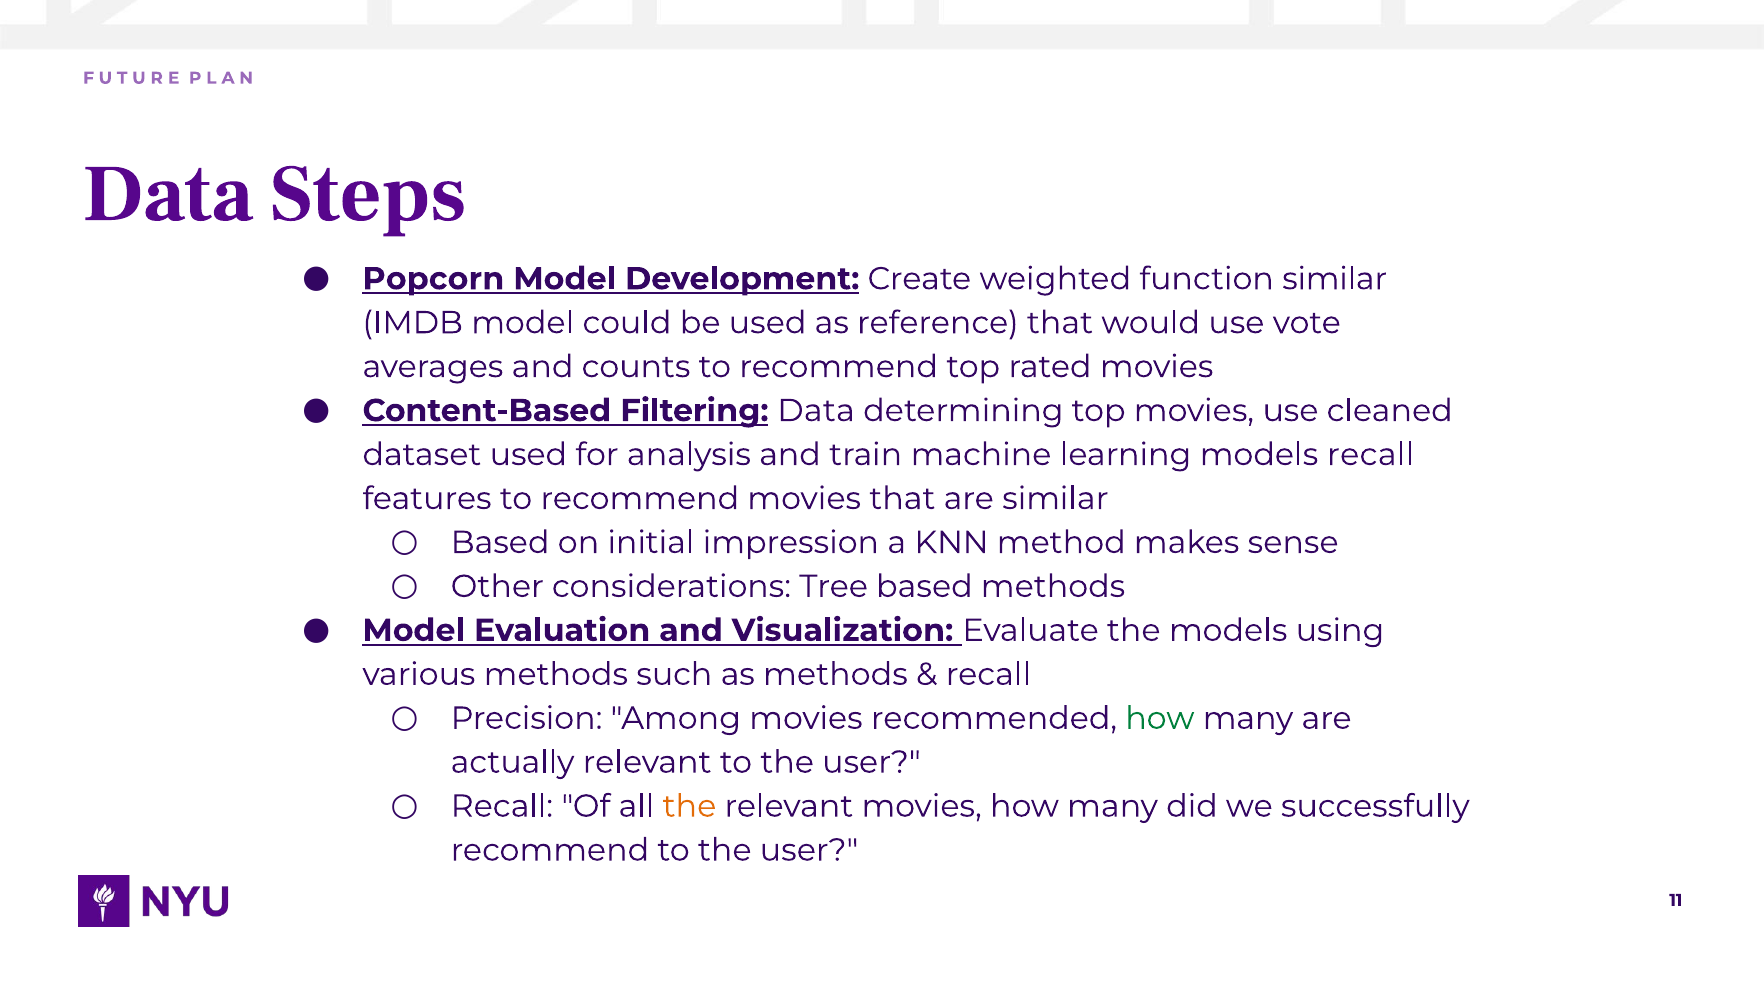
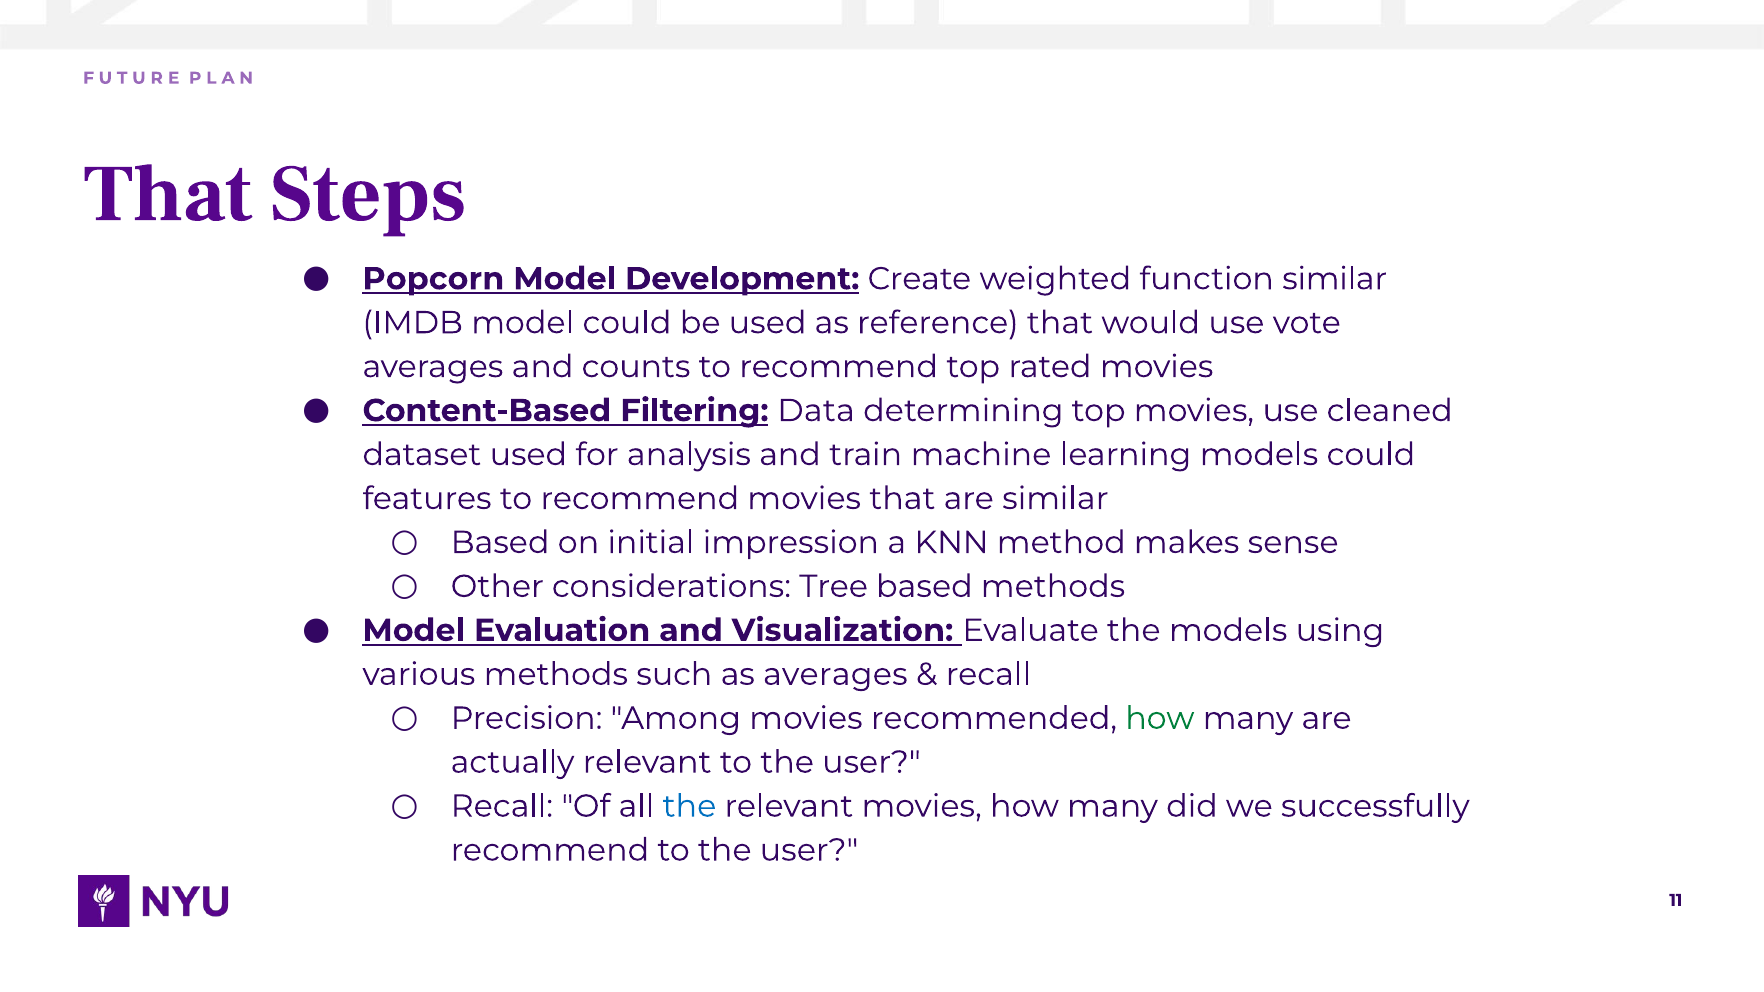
Data at (168, 193): Data -> That
models recall: recall -> could
as methods: methods -> averages
the at (689, 806) colour: orange -> blue
